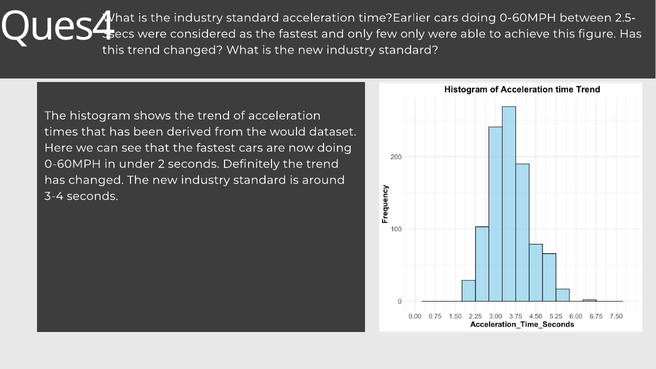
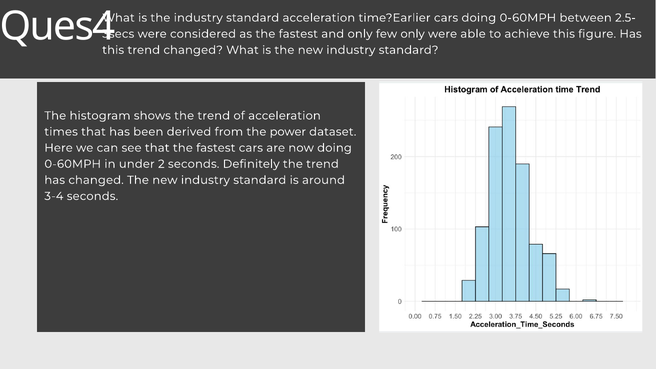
would: would -> power
